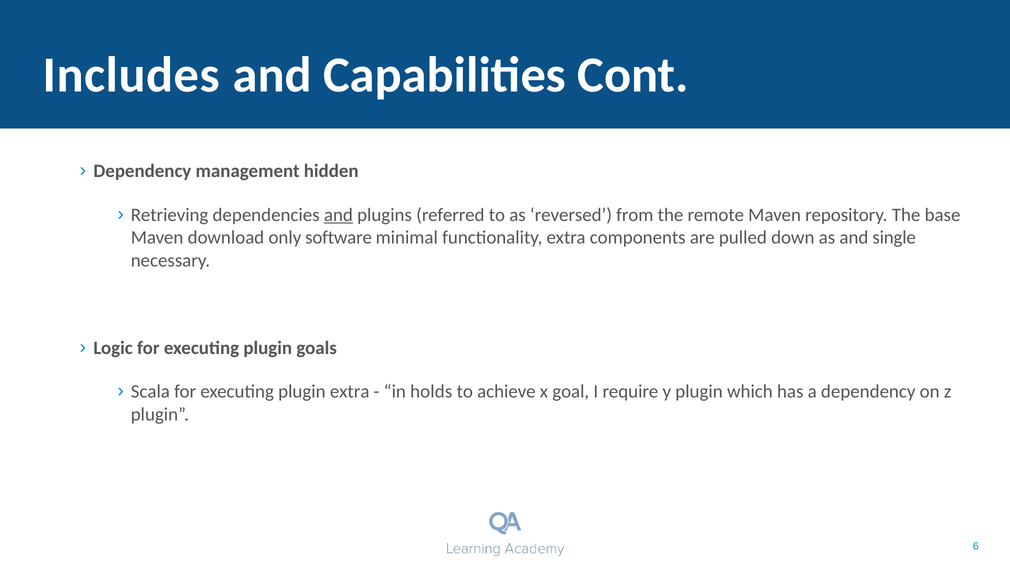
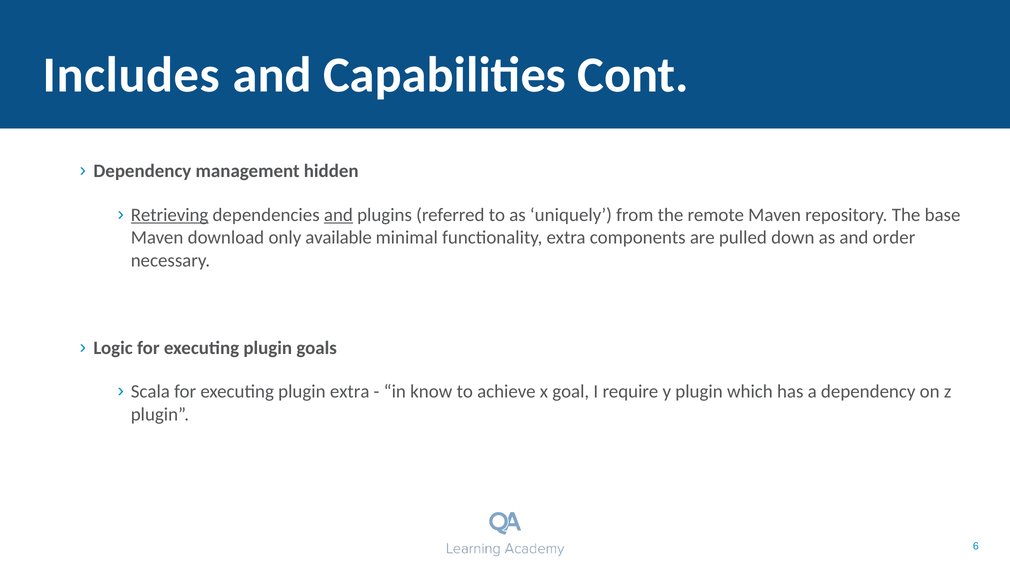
Retrieving underline: none -> present
reversed: reversed -> uniquely
software: software -> available
single: single -> order
holds: holds -> know
